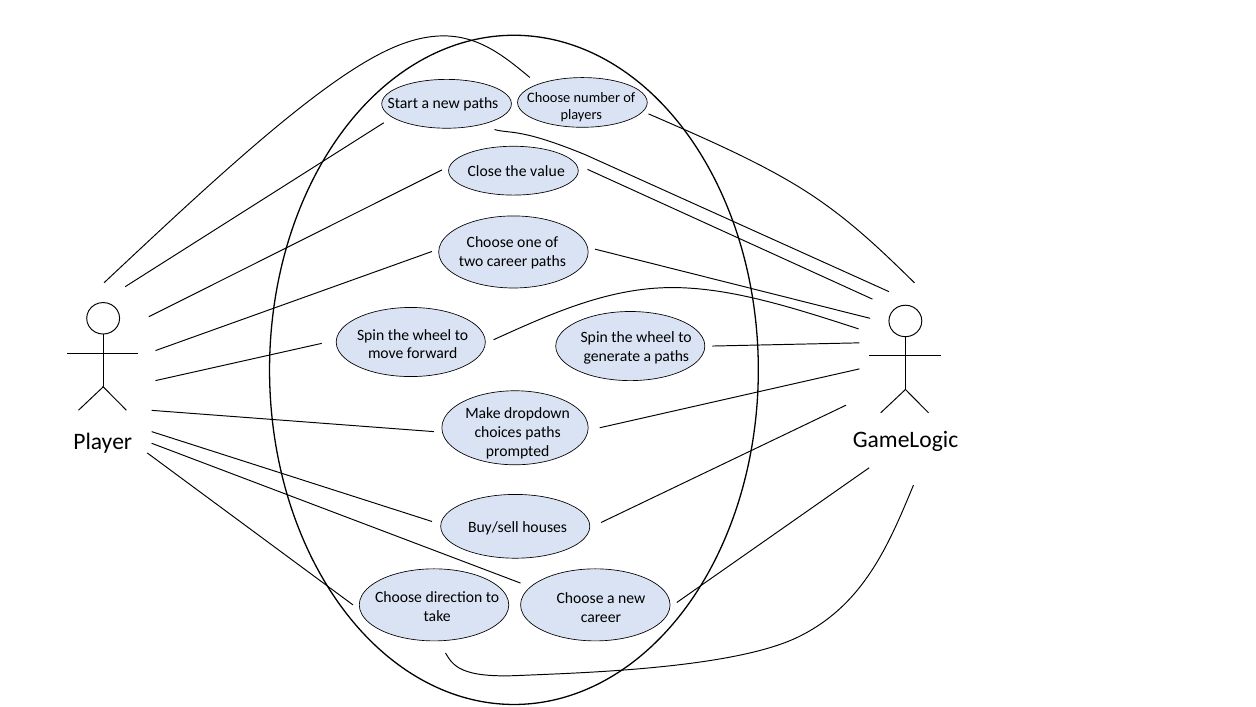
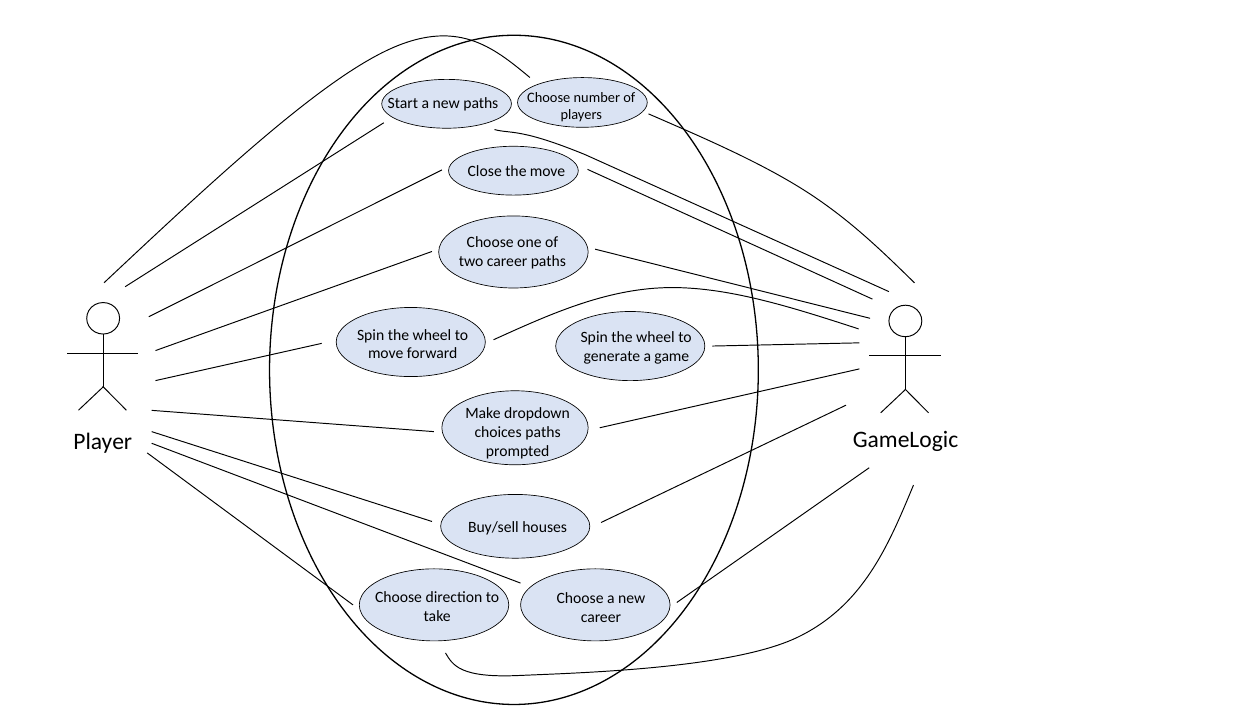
the value: value -> move
a paths: paths -> game
